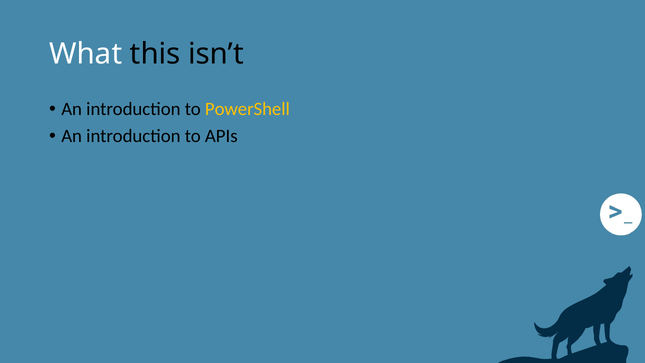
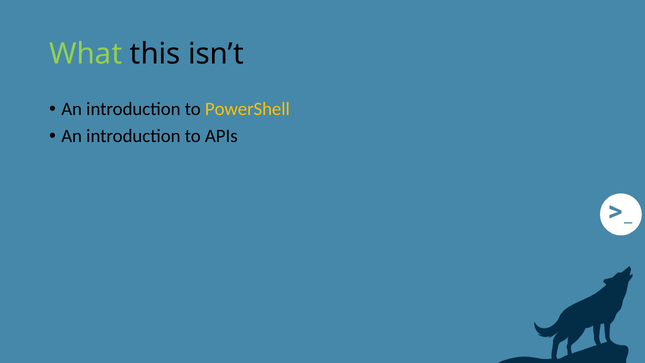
What colour: white -> light green
